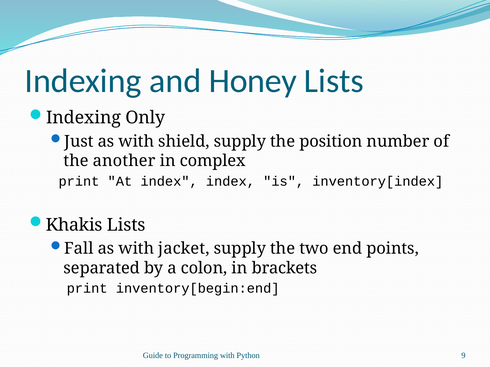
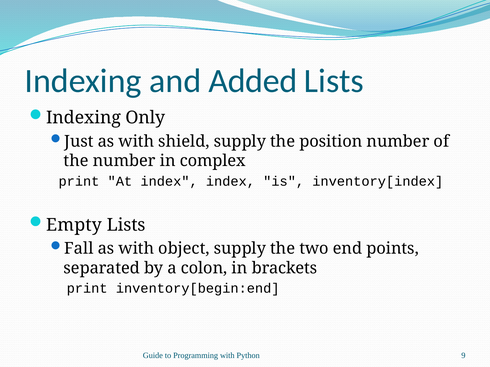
Honey: Honey -> Added
the another: another -> number
Khakis: Khakis -> Empty
jacket: jacket -> object
